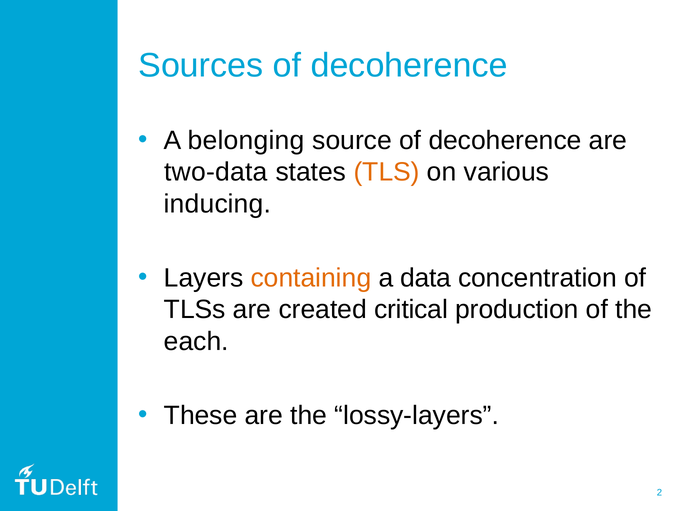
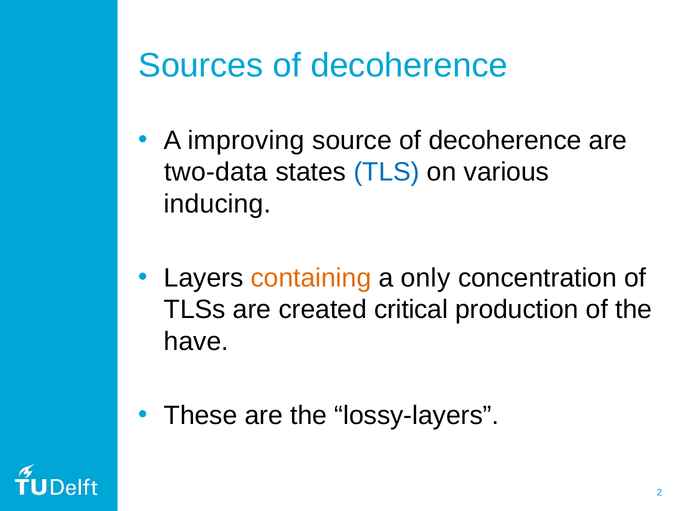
belonging: belonging -> improving
TLS colour: orange -> blue
data: data -> only
each: each -> have
